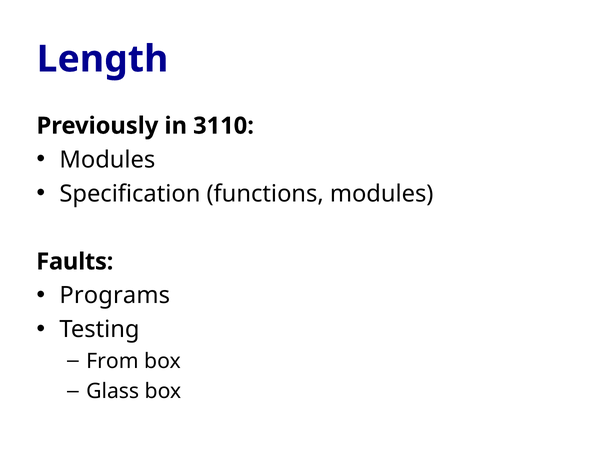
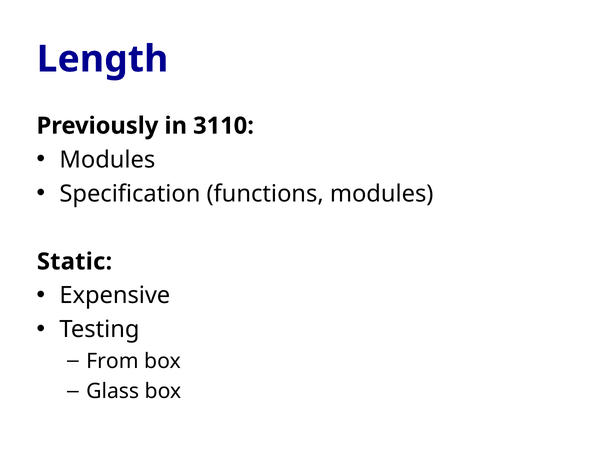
Faults: Faults -> Static
Programs: Programs -> Expensive
